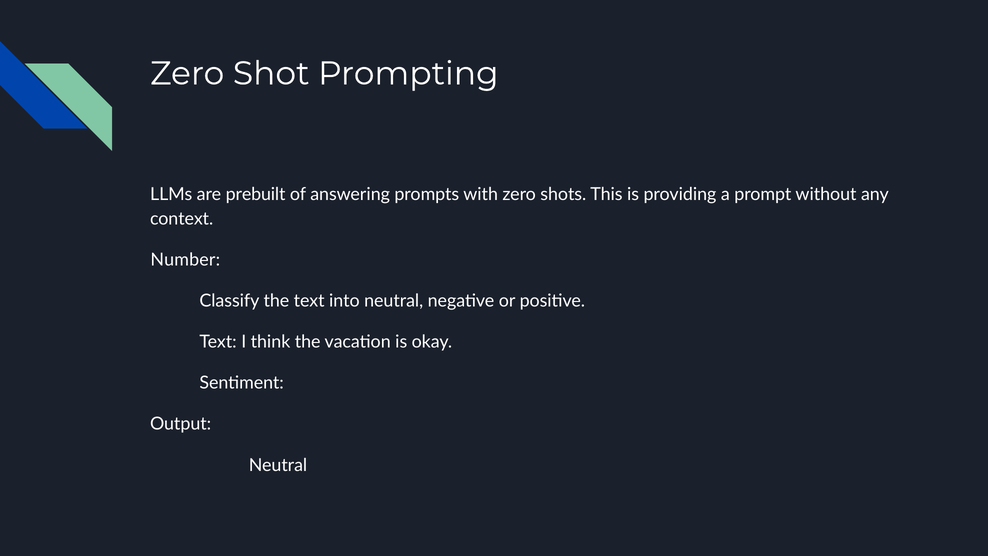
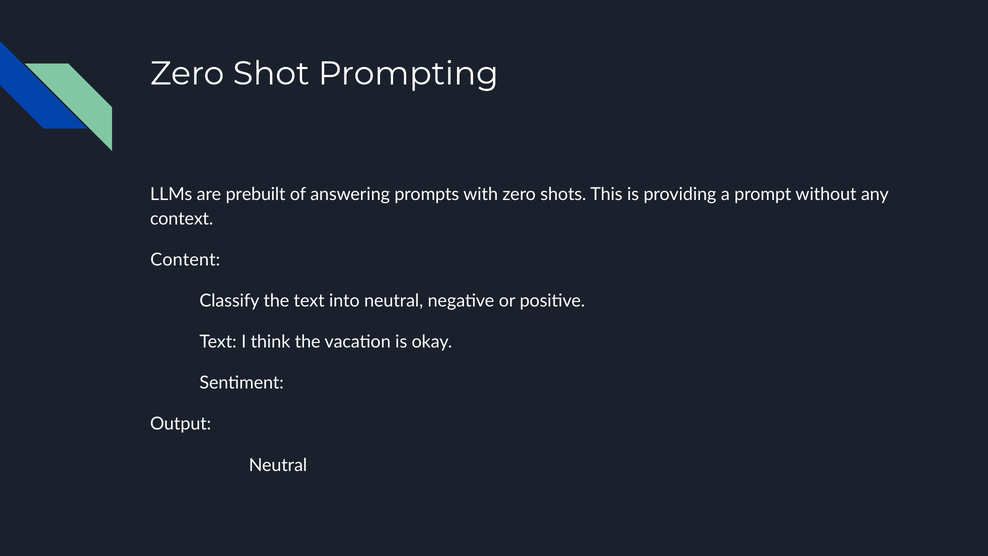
Number: Number -> Content
